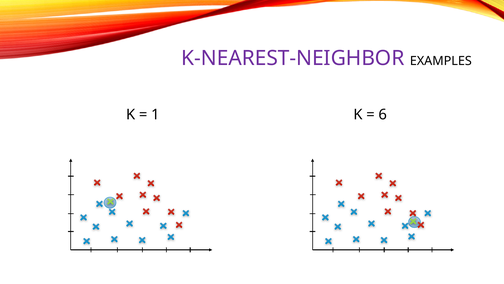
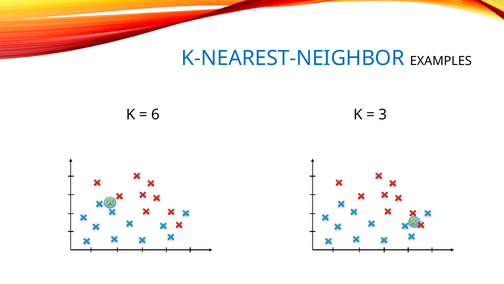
K-NEAREST-NEIGHBOR colour: purple -> blue
1: 1 -> 6
6: 6 -> 3
